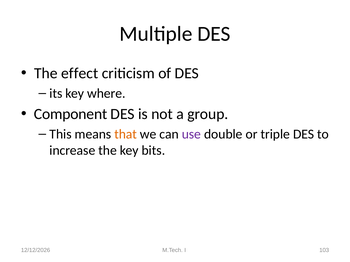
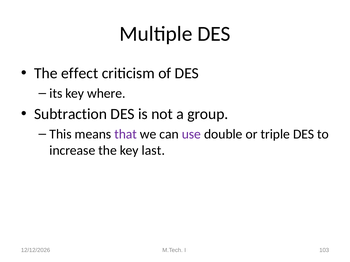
Component: Component -> Subtraction
that colour: orange -> purple
bits: bits -> last
